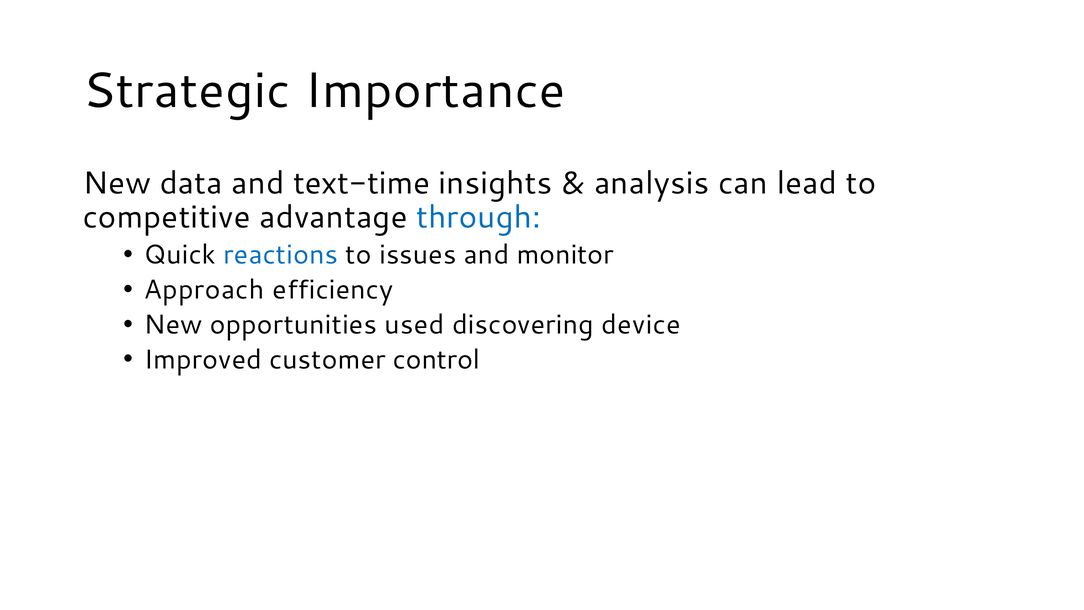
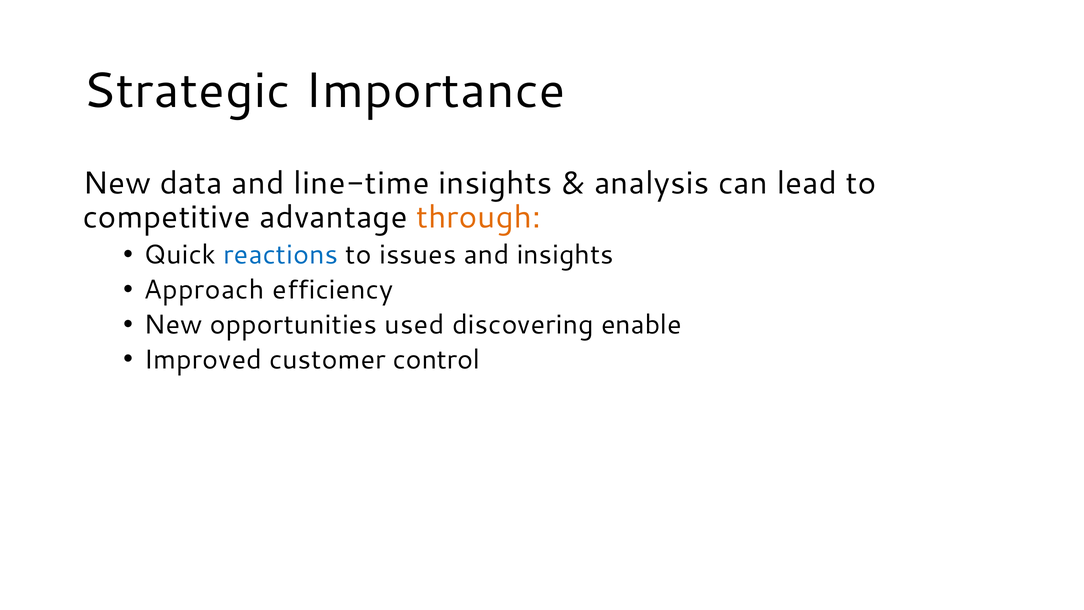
text-time: text-time -> line-time
through colour: blue -> orange
and monitor: monitor -> insights
device: device -> enable
